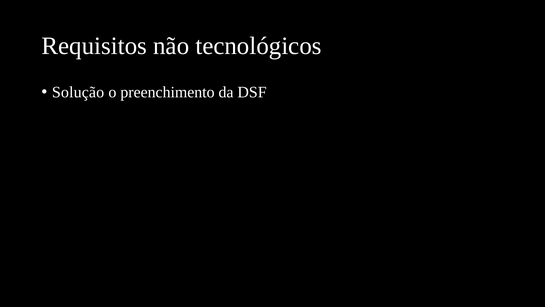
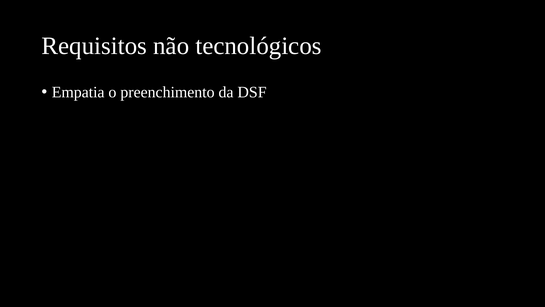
Solução: Solução -> Empatia
